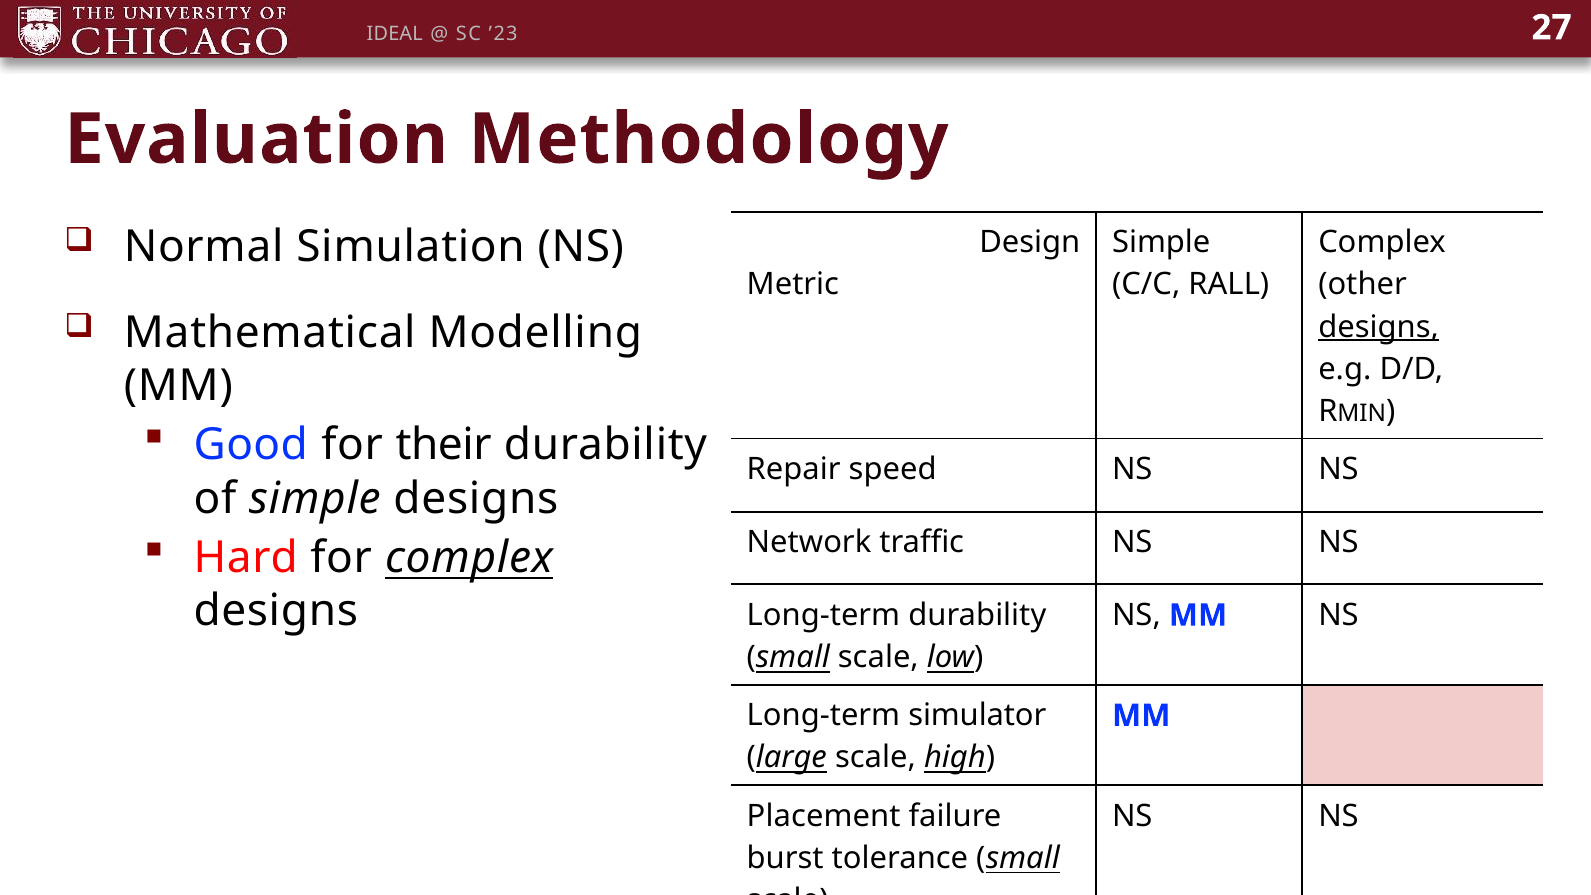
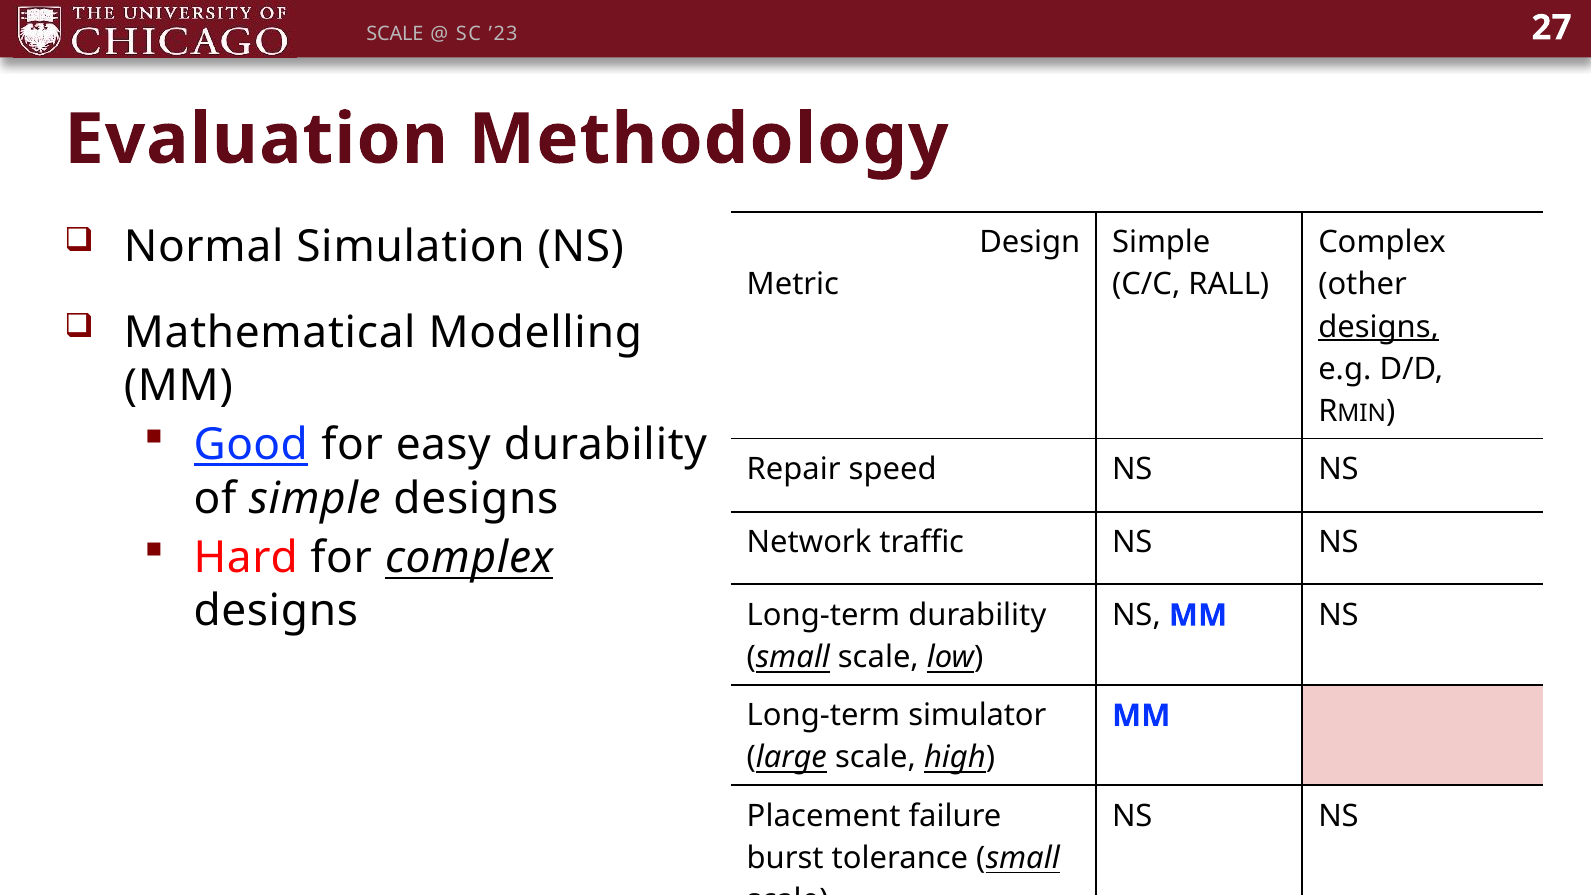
IDEAL at (395, 34): IDEAL -> SCALE
Good underline: none -> present
their: their -> easy
